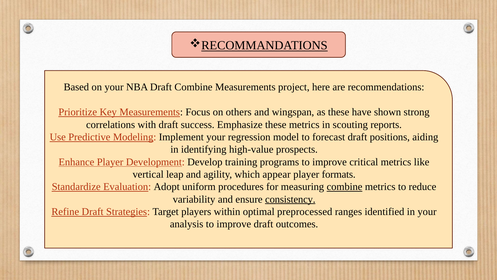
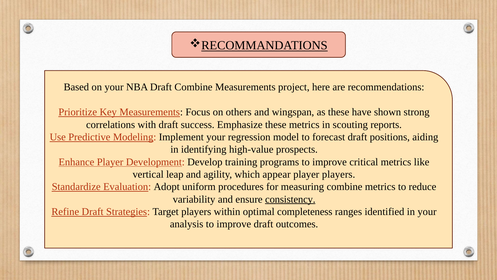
player formats: formats -> players
combine at (345, 187) underline: present -> none
preprocessed: preprocessed -> completeness
